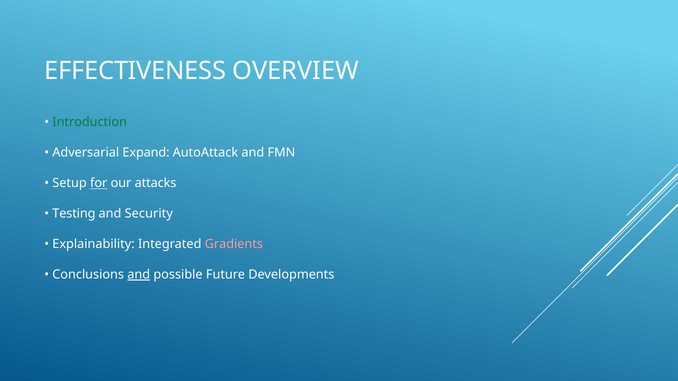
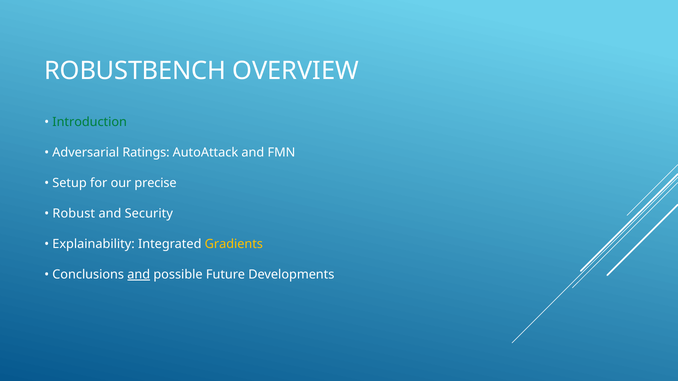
EFFECTIVENESS: EFFECTIVENESS -> ROBUSTBENCH
Expand: Expand -> Ratings
for underline: present -> none
attacks: attacks -> precise
Testing: Testing -> Robust
Gradients colour: pink -> yellow
